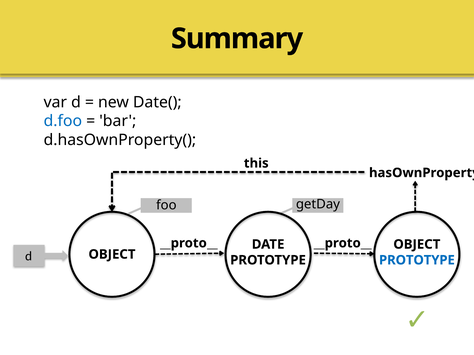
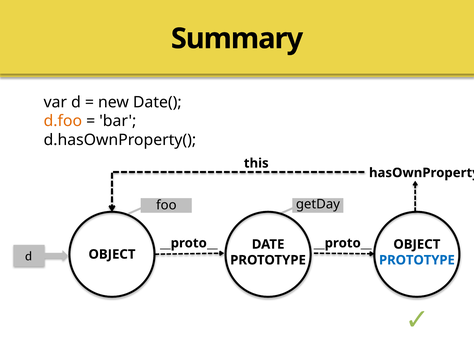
d.foo colour: blue -> orange
